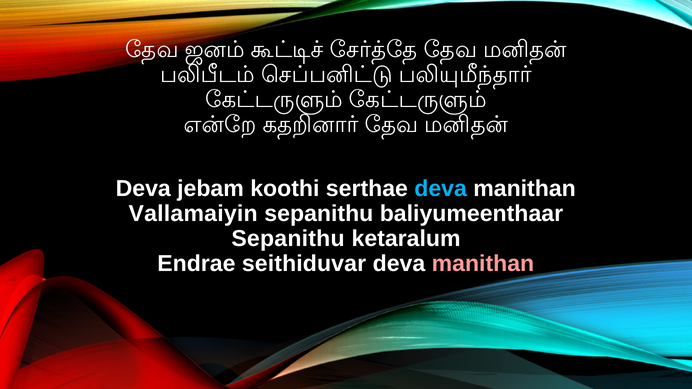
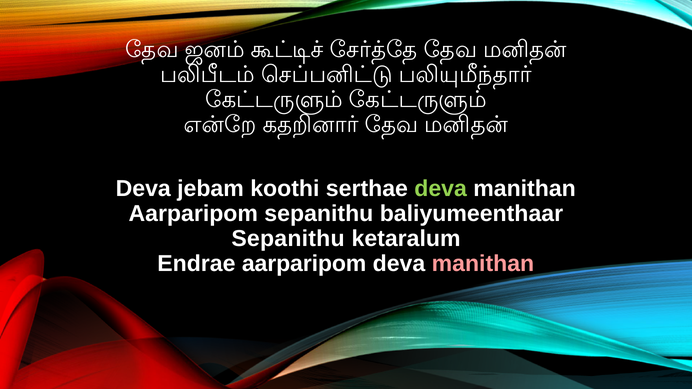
deva at (441, 189) colour: light blue -> light green
Vallamaiyin at (193, 214): Vallamaiyin -> Aarparipom
Endrae seithiduvar: seithiduvar -> aarparipom
